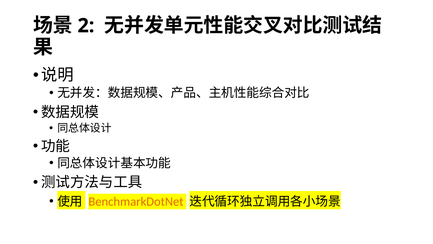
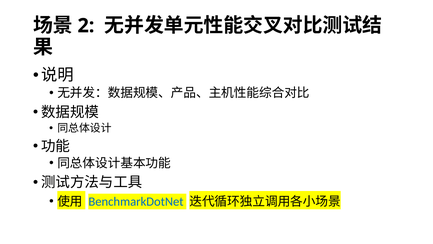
BenchmarkDotNet colour: orange -> blue
